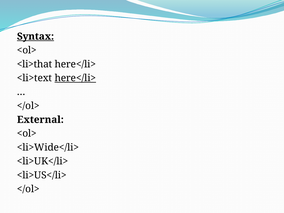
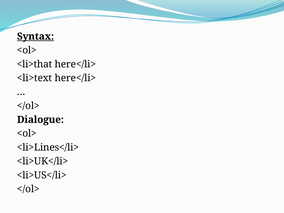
here</li> at (75, 78) underline: present -> none
External: External -> Dialogue
<li>Wide</li>: <li>Wide</li> -> <li>Lines</li>
